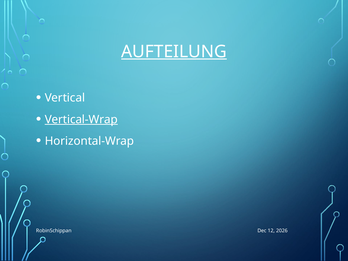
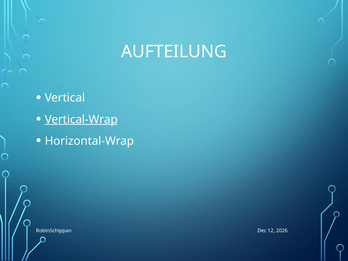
AUFTEILUNG underline: present -> none
